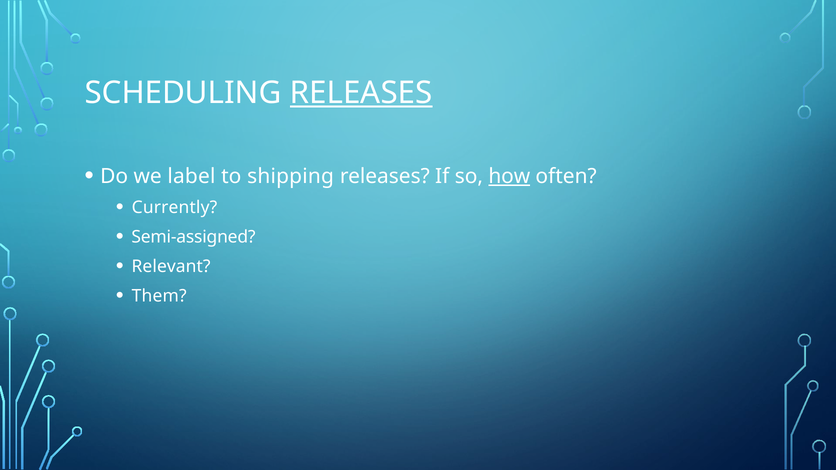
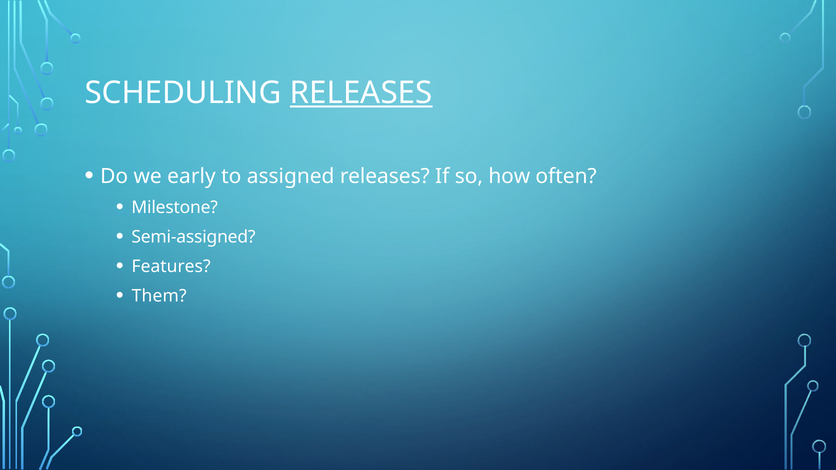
label: label -> early
shipping: shipping -> assigned
how underline: present -> none
Currently: Currently -> Milestone
Relevant: Relevant -> Features
